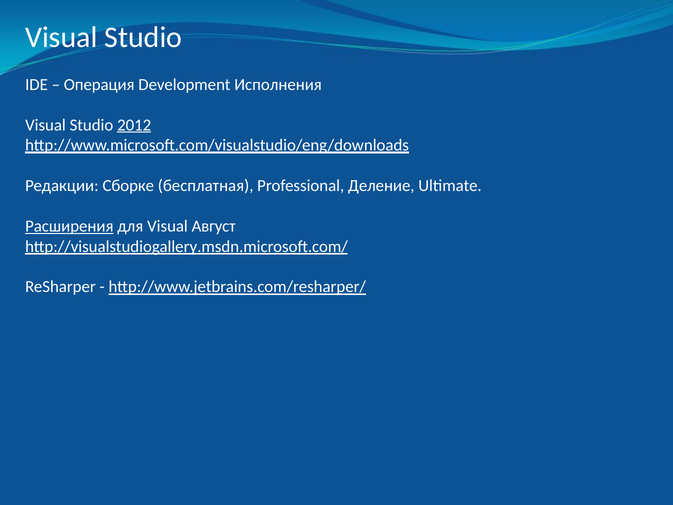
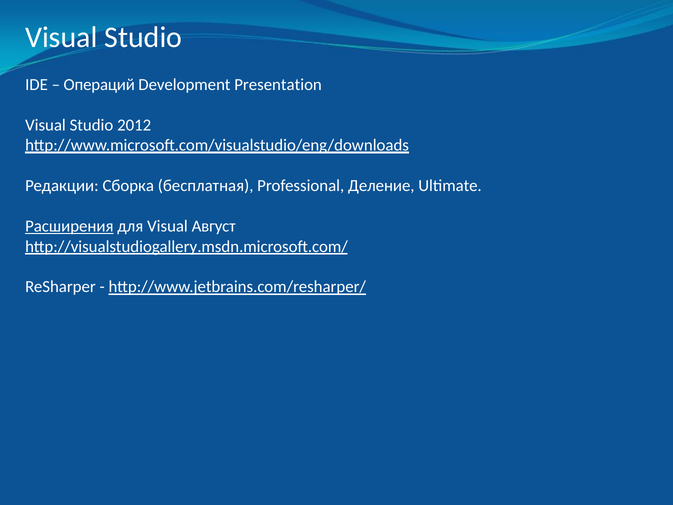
Операция: Операция -> Операций
Исполнения: Исполнения -> Presentation
2012 underline: present -> none
Сборке: Сборке -> Сборка
